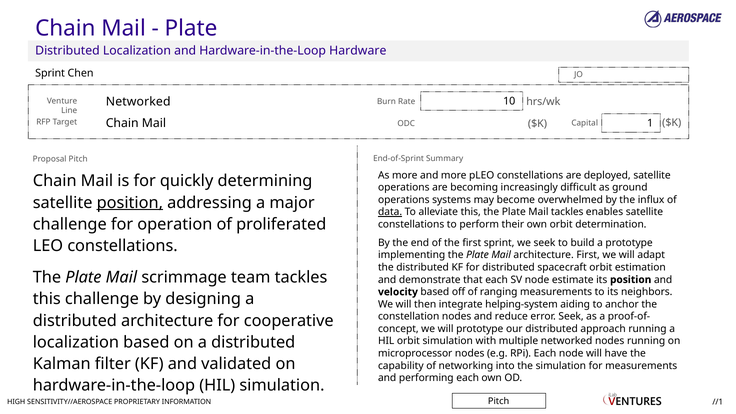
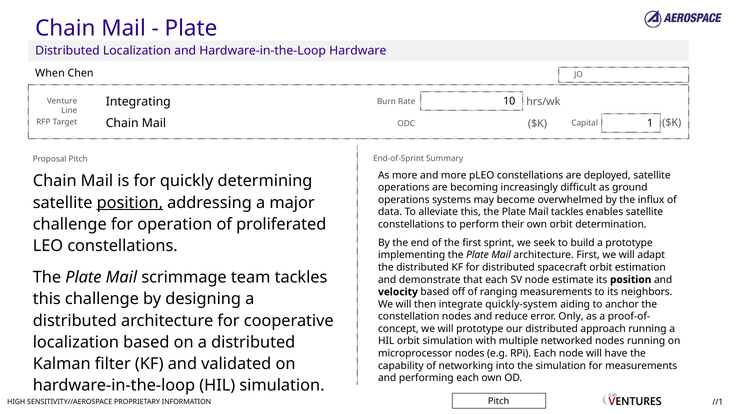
Sprint at (50, 73): Sprint -> When
Networked at (138, 102): Networked -> Integrating
data underline: present -> none
helping-system: helping-system -> quickly-system
error Seek: Seek -> Only
